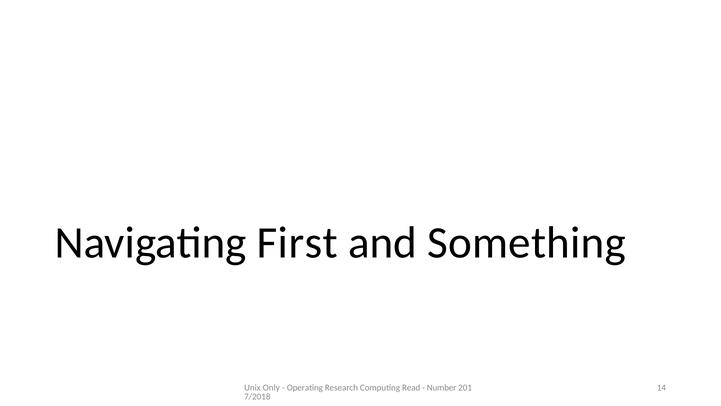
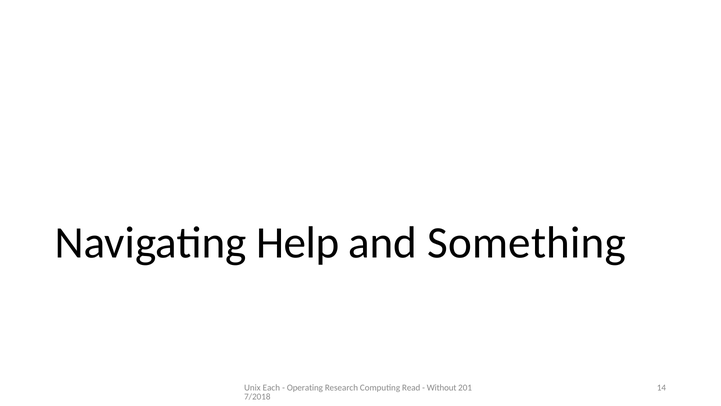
First: First -> Help
Only: Only -> Each
Number: Number -> Without
